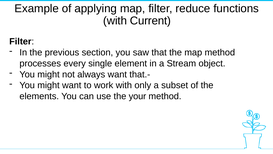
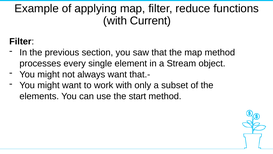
your: your -> start
